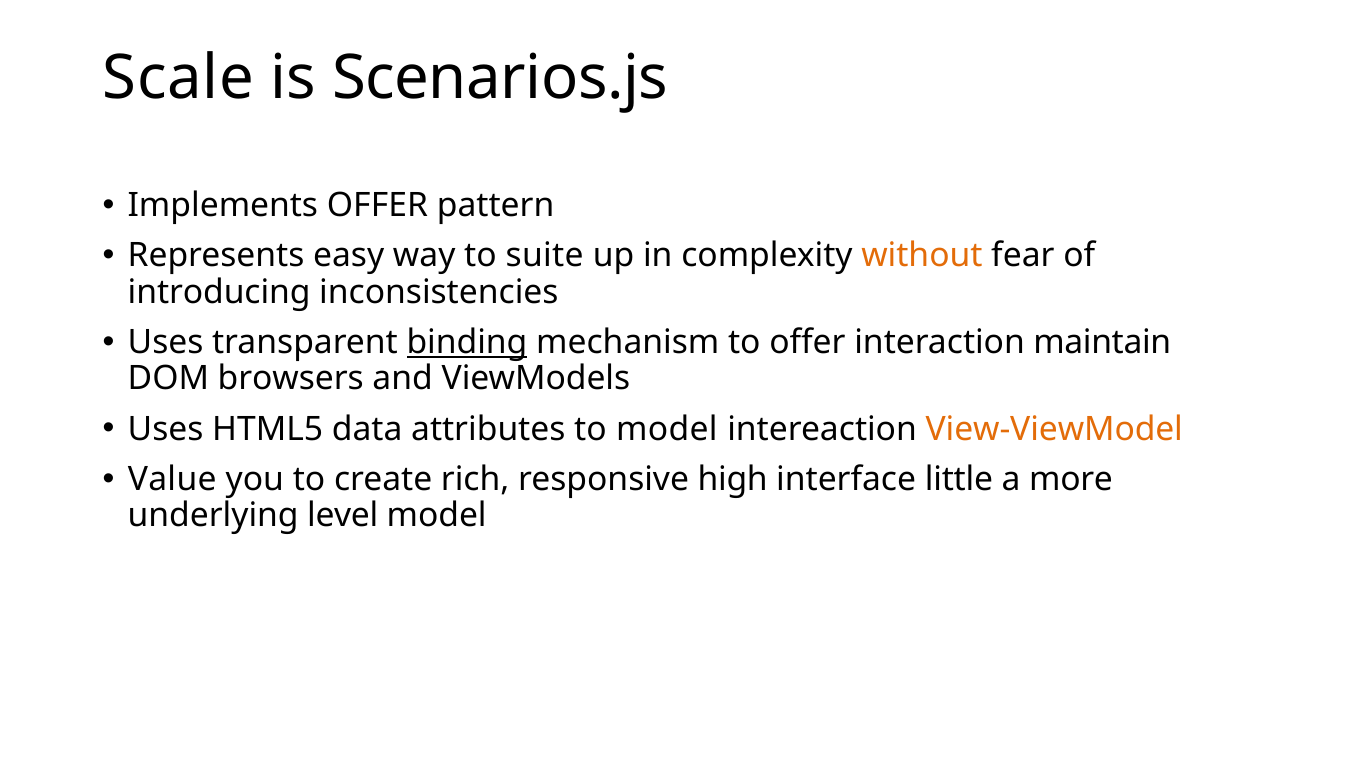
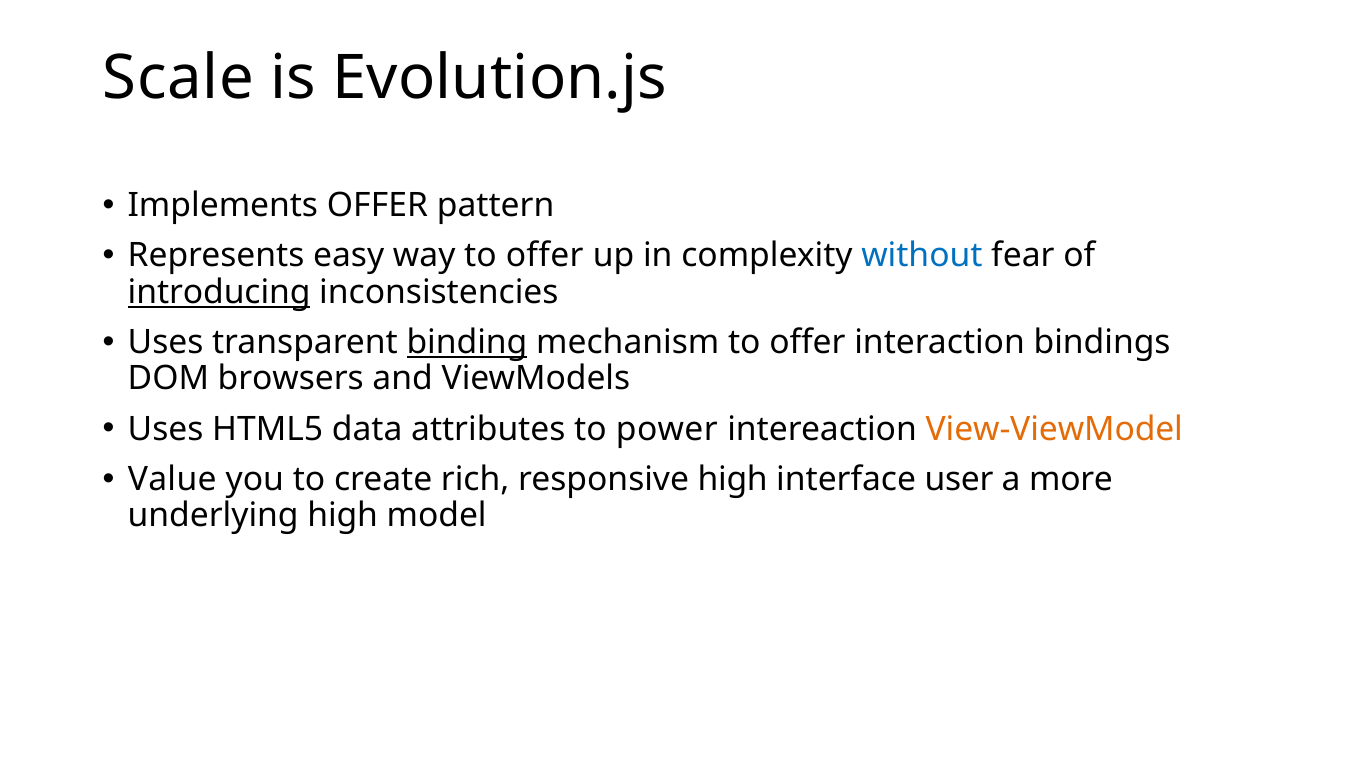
Scenarios.js: Scenarios.js -> Evolution.js
way to suite: suite -> offer
without colour: orange -> blue
introducing underline: none -> present
maintain: maintain -> bindings
to model: model -> power
little: little -> user
underlying level: level -> high
